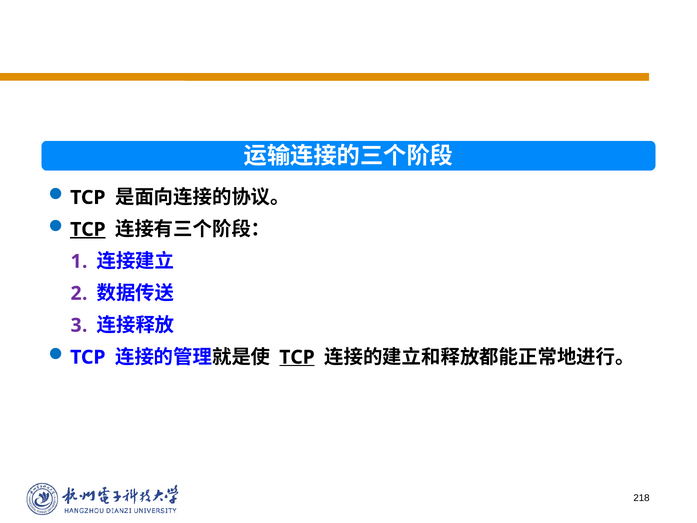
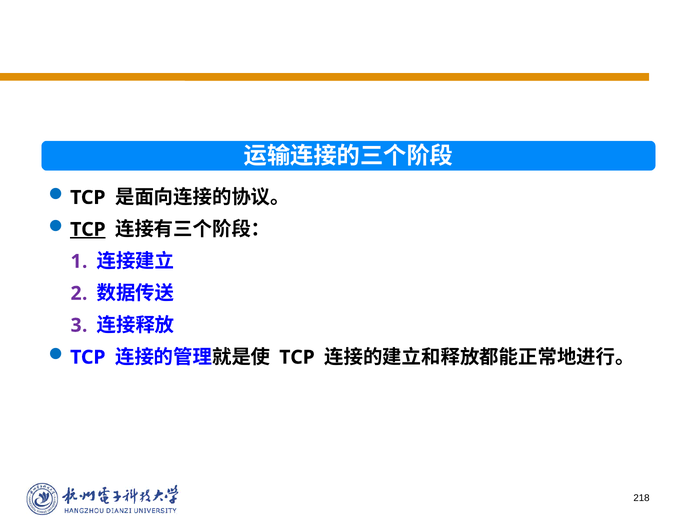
TCP at (297, 357) underline: present -> none
